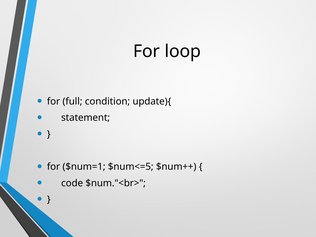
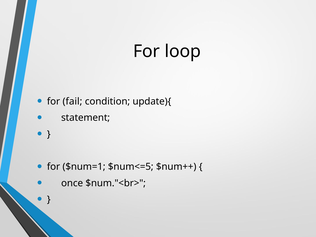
full: full -> fail
code: code -> once
